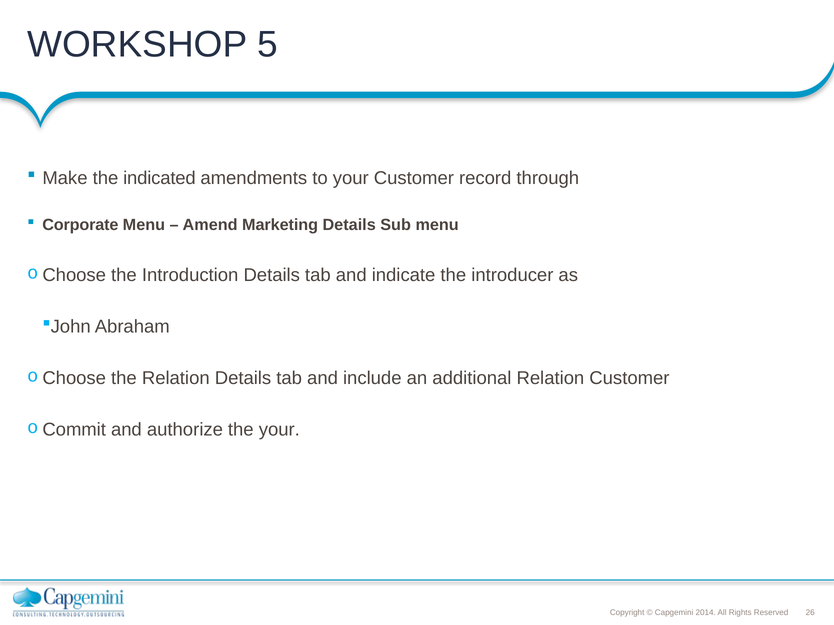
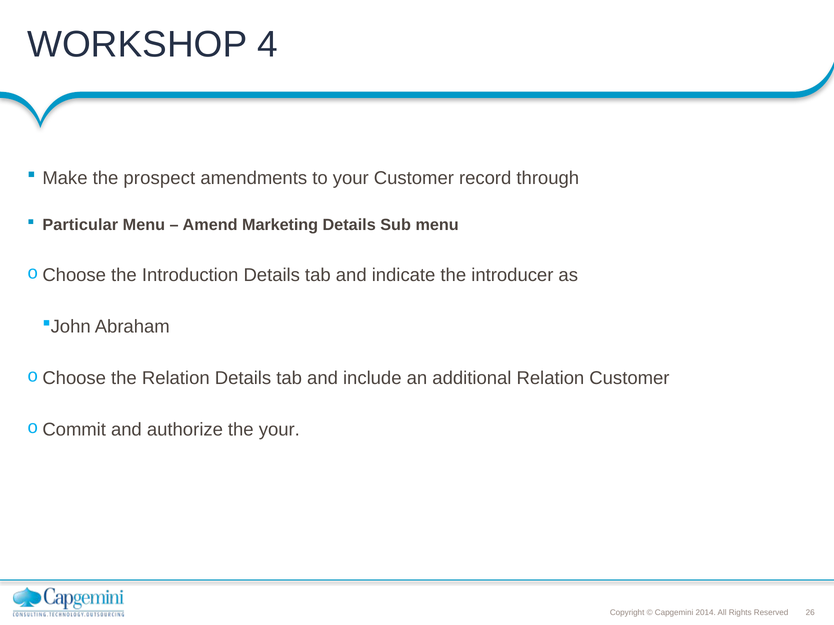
5: 5 -> 4
indicated: indicated -> prospect
Corporate: Corporate -> Particular
